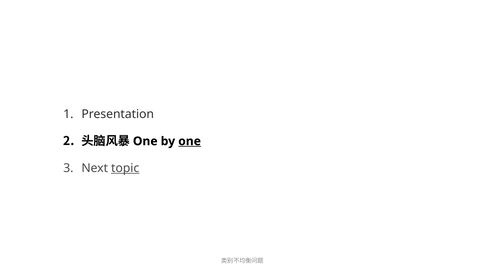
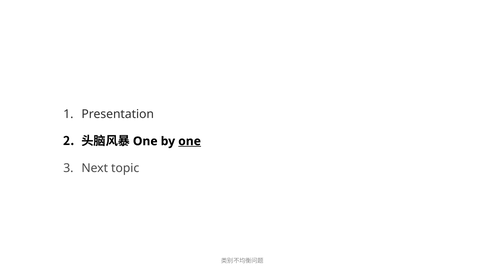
topic underline: present -> none
